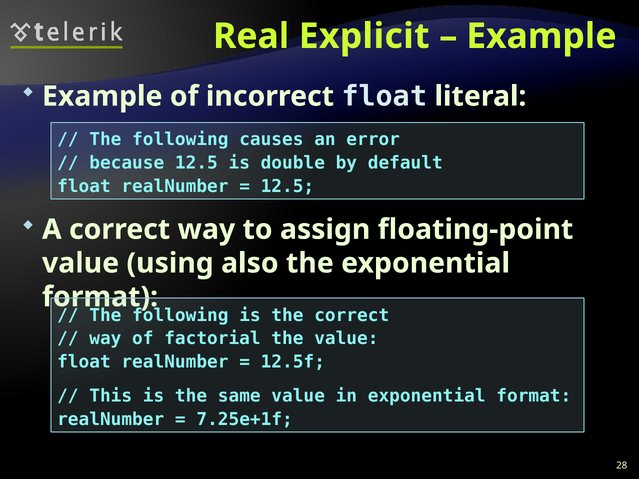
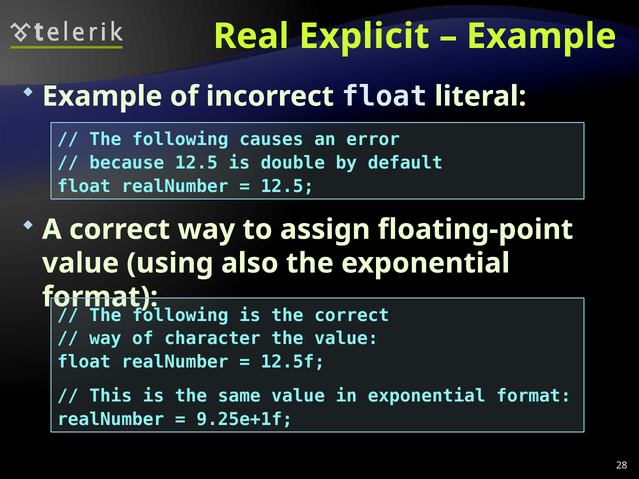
factorial: factorial -> character
7.25e+1f: 7.25e+1f -> 9.25e+1f
